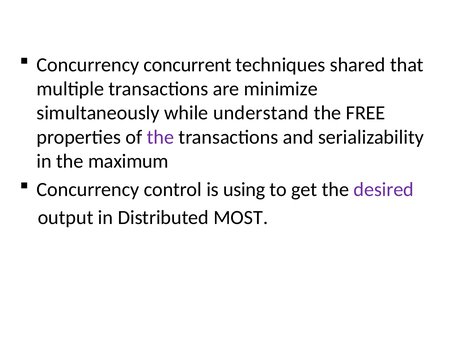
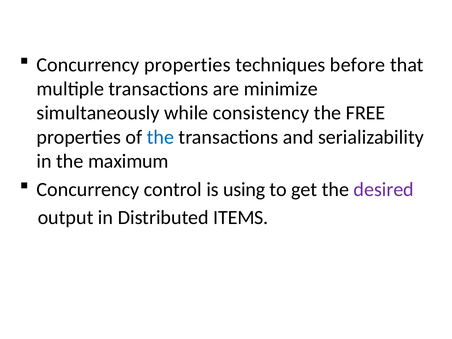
Concurrency concurrent: concurrent -> properties
shared: shared -> before
understand: understand -> consistency
the at (160, 137) colour: purple -> blue
MOST: MOST -> ITEMS
